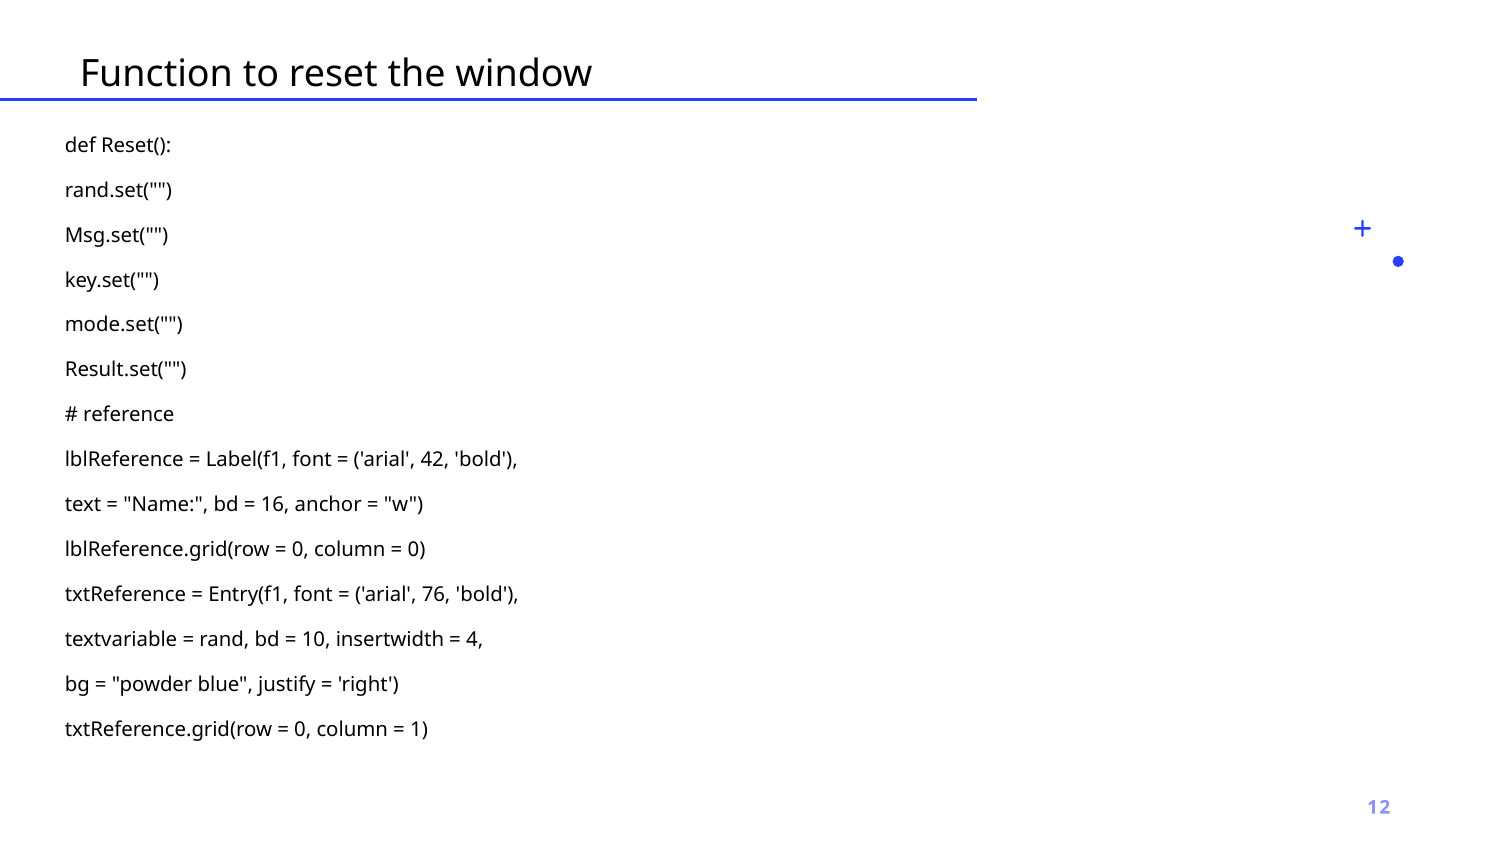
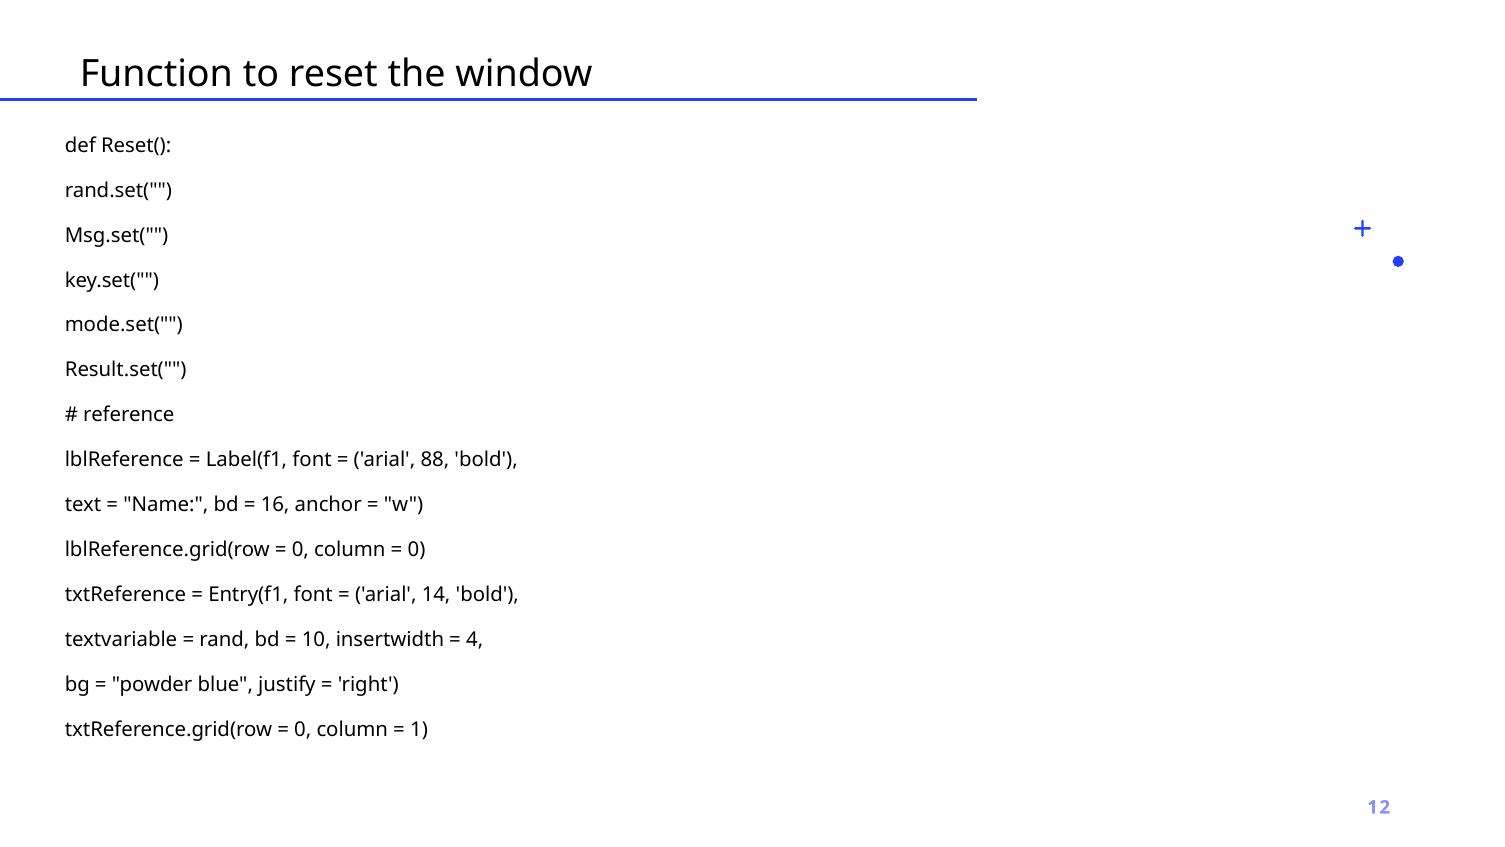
42: 42 -> 88
76: 76 -> 14
